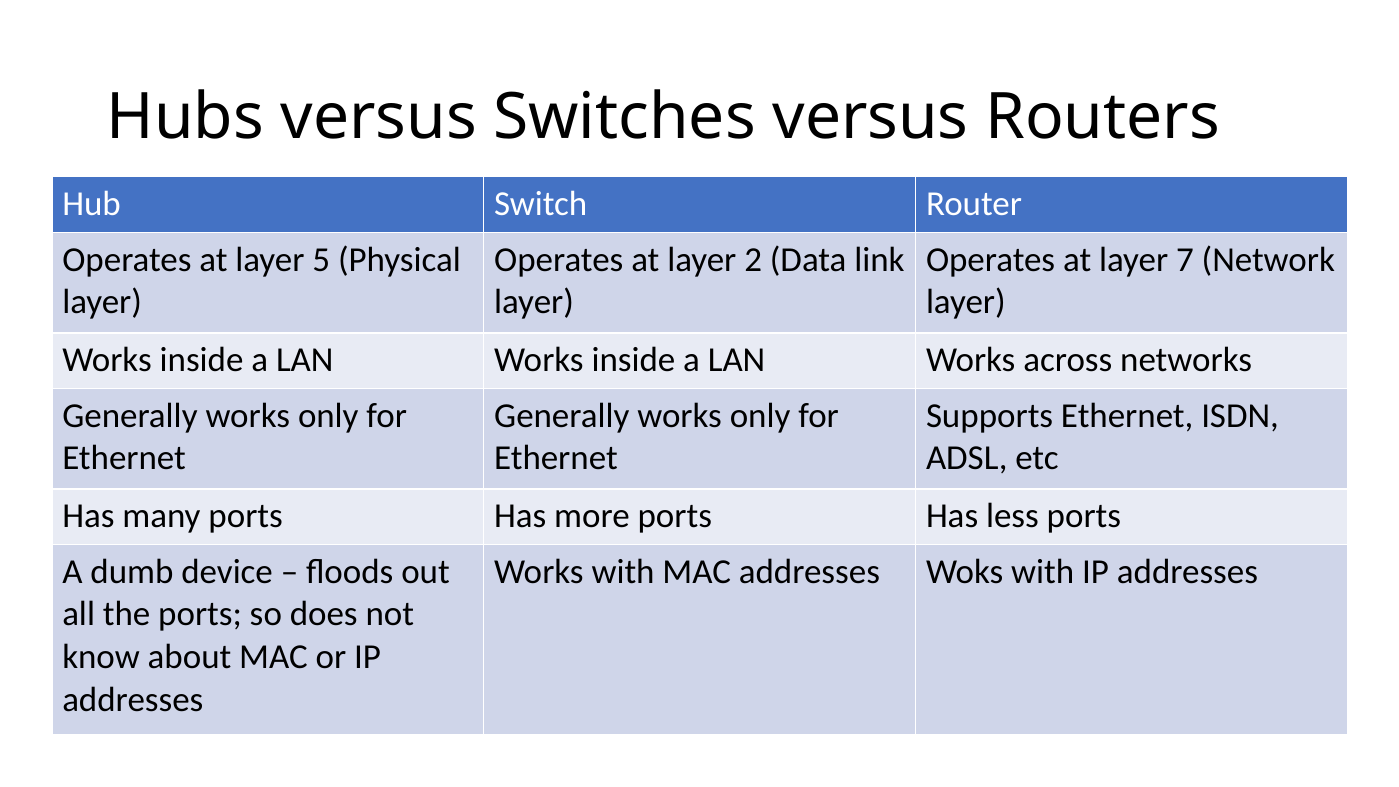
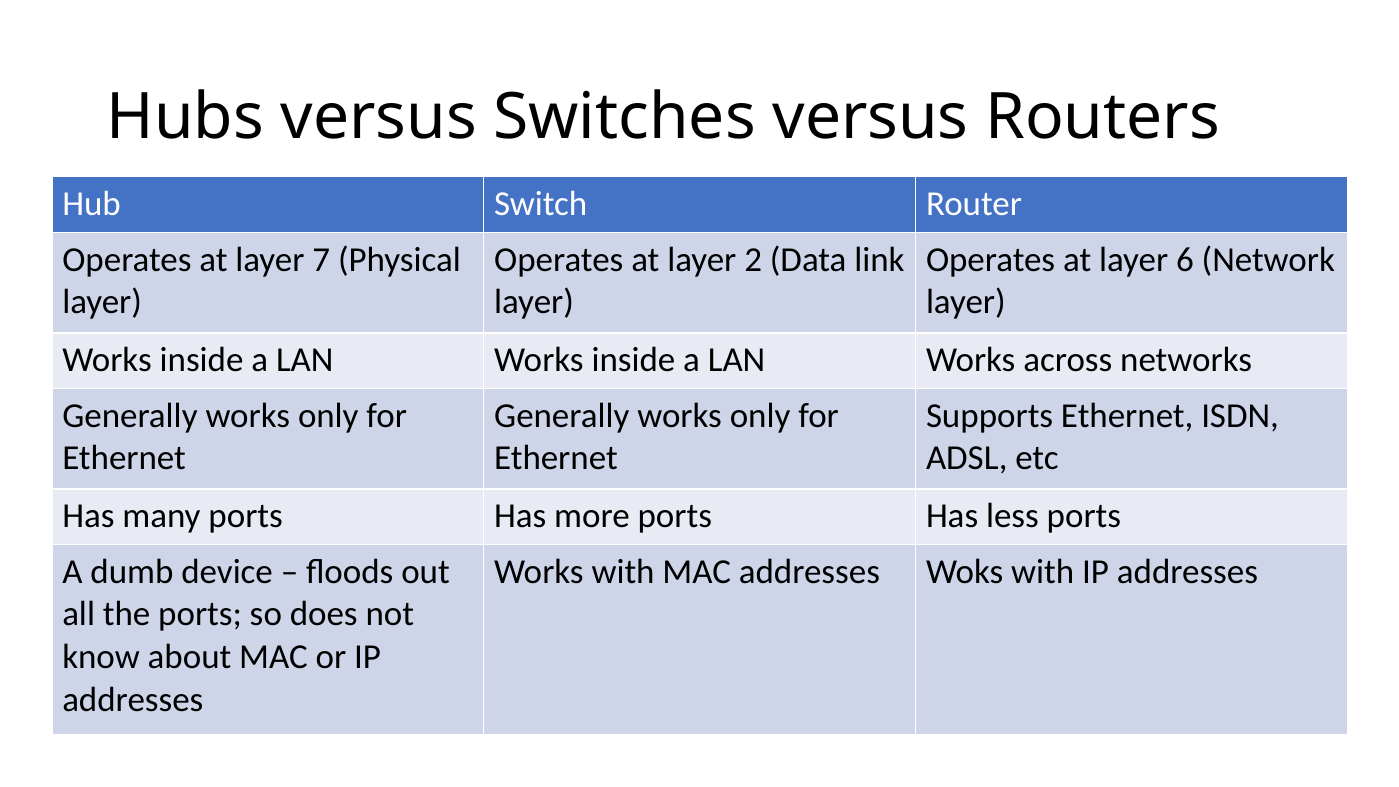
5: 5 -> 7
7: 7 -> 6
